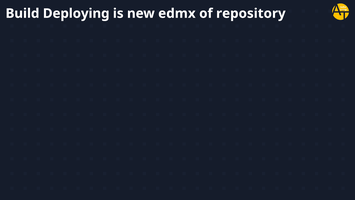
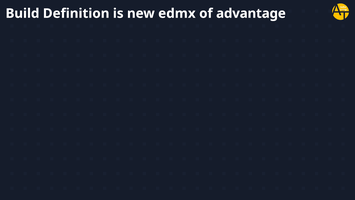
Deploying: Deploying -> Definition
repository: repository -> advantage
